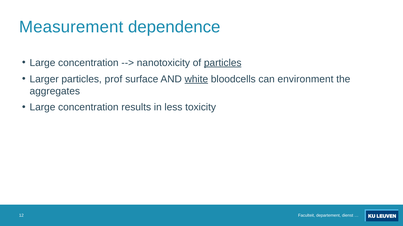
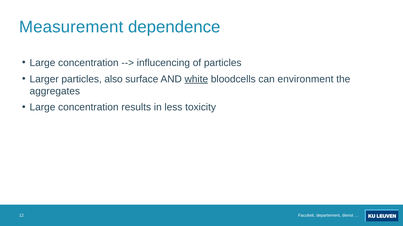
nanotoxicity: nanotoxicity -> influcencing
particles at (223, 63) underline: present -> none
prof: prof -> also
